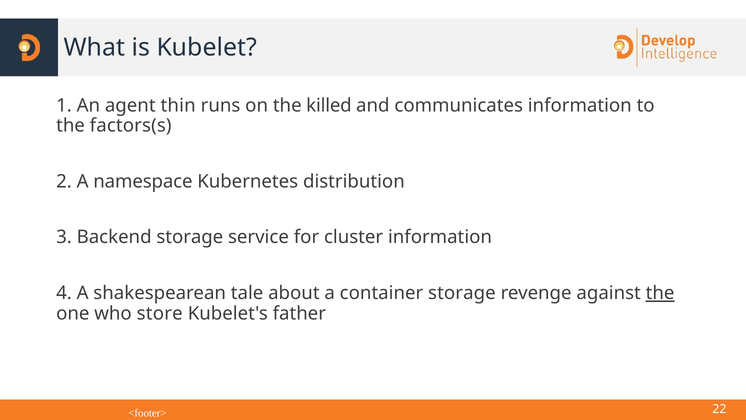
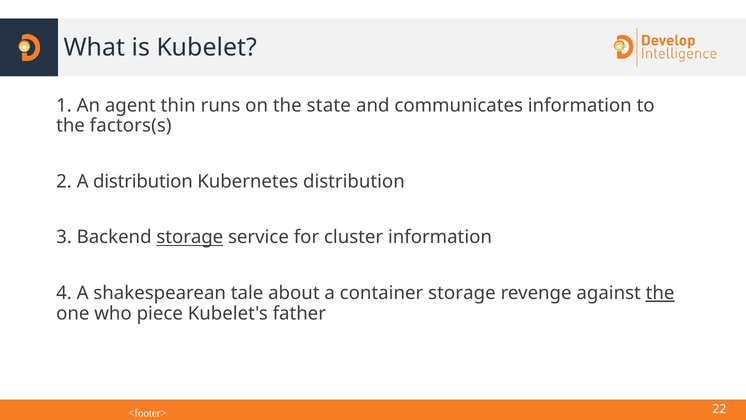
killed: killed -> state
A namespace: namespace -> distribution
storage at (190, 237) underline: none -> present
store: store -> piece
